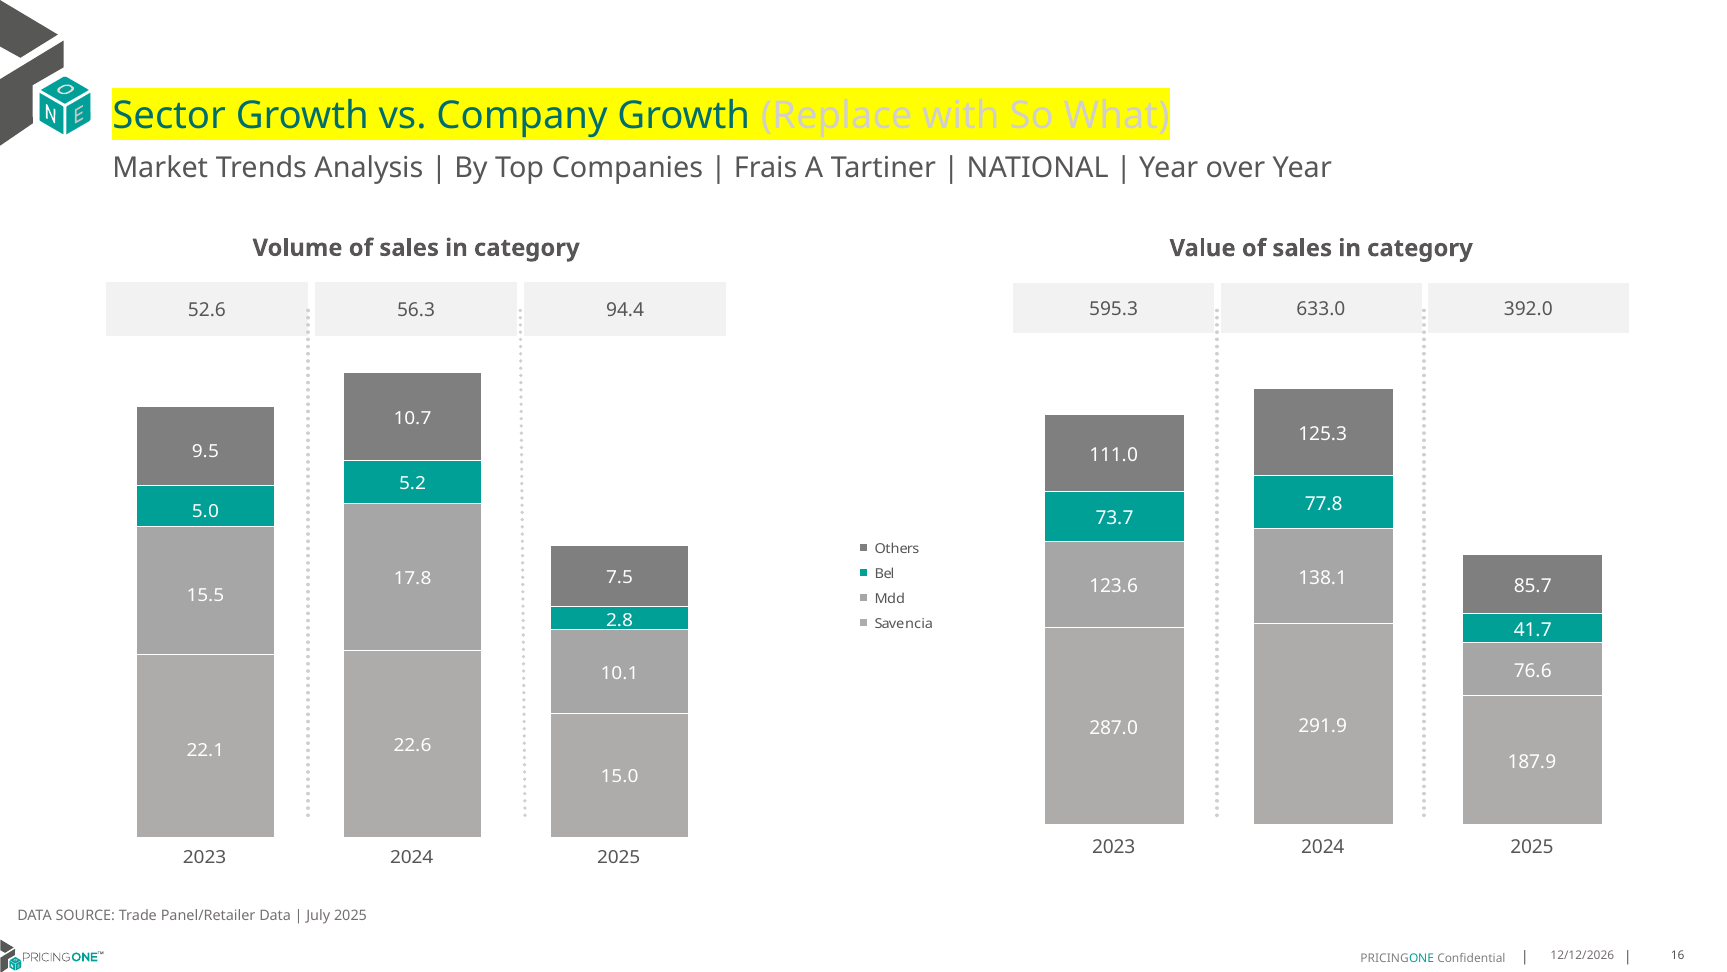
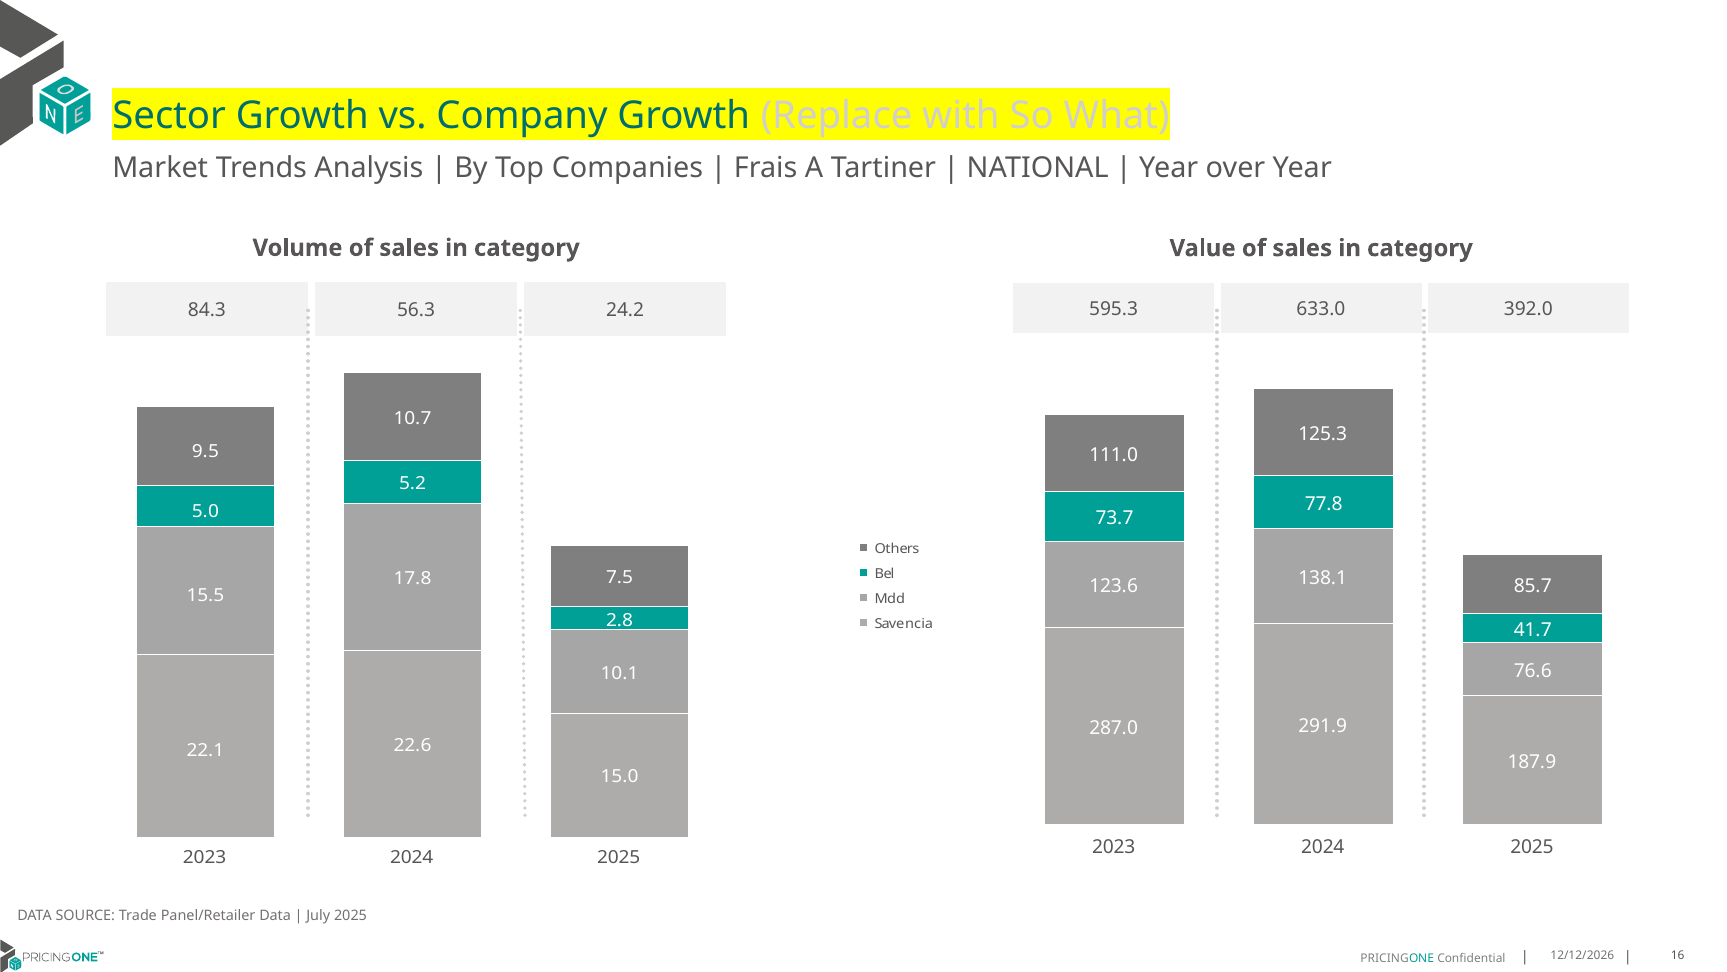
52.6: 52.6 -> 84.3
94.4: 94.4 -> 24.2
